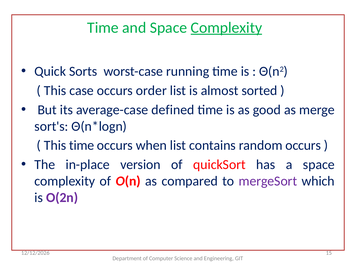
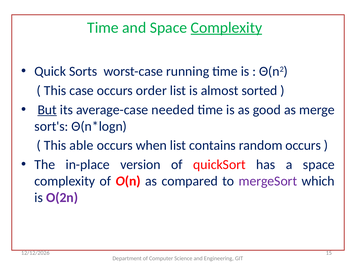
But underline: none -> present
defined: defined -> needed
This time: time -> able
